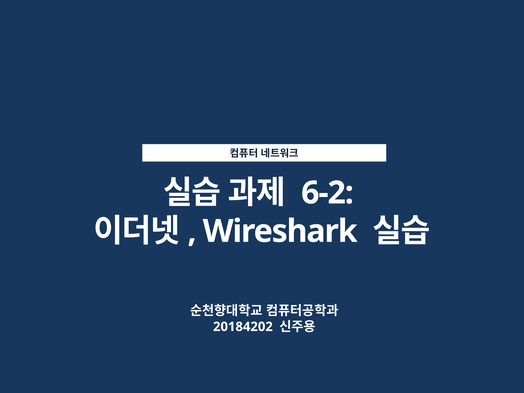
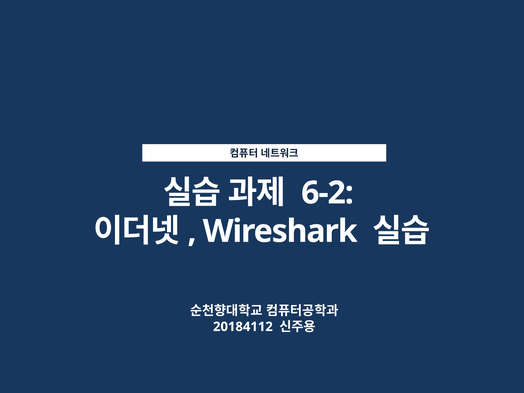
20184202: 20184202 -> 20184112
